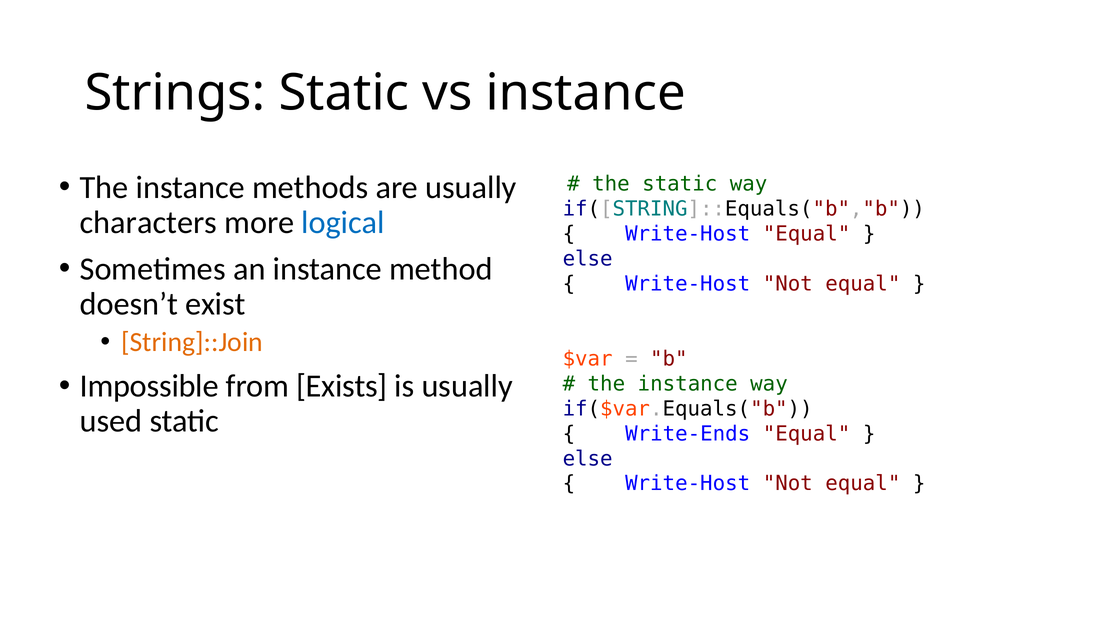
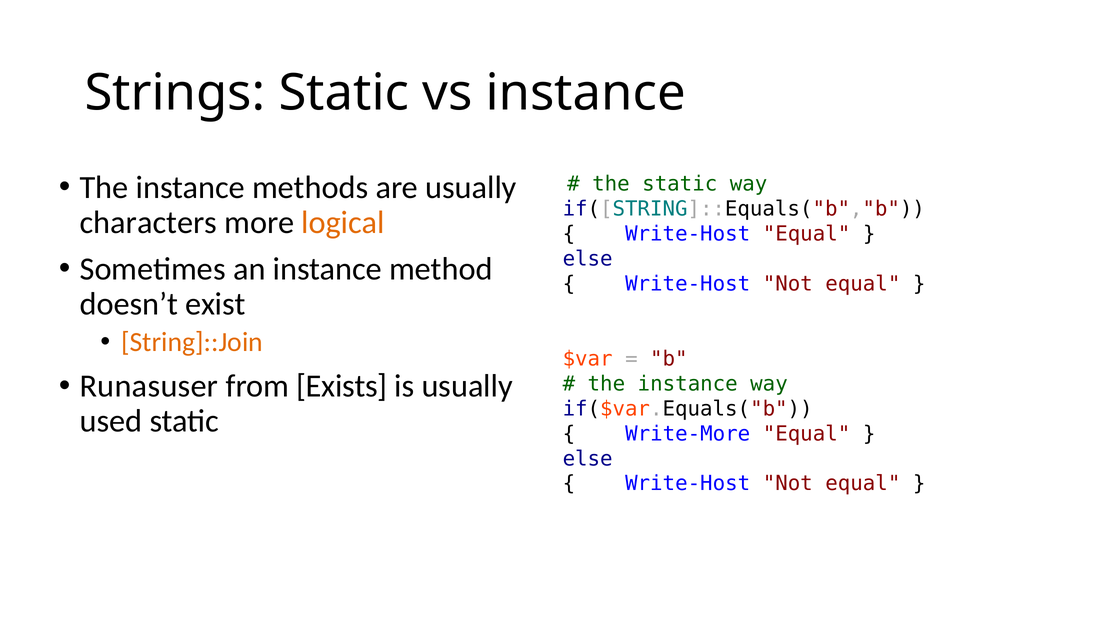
logical colour: blue -> orange
Impossible: Impossible -> Runasuser
Write-Ends: Write-Ends -> Write-More
